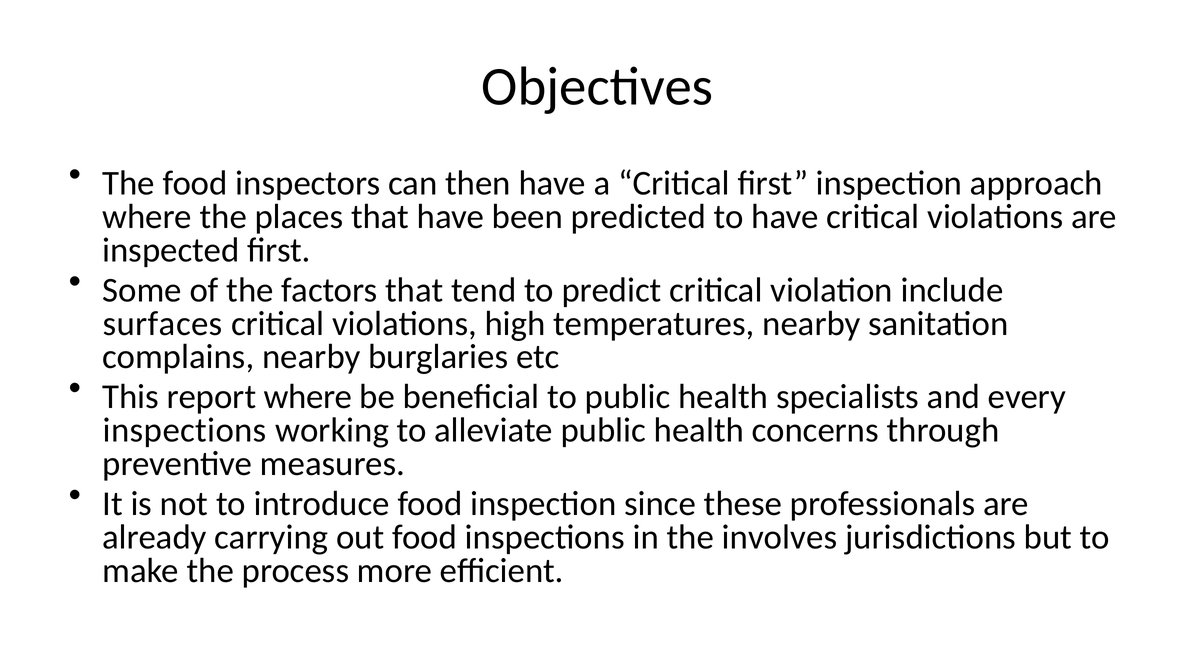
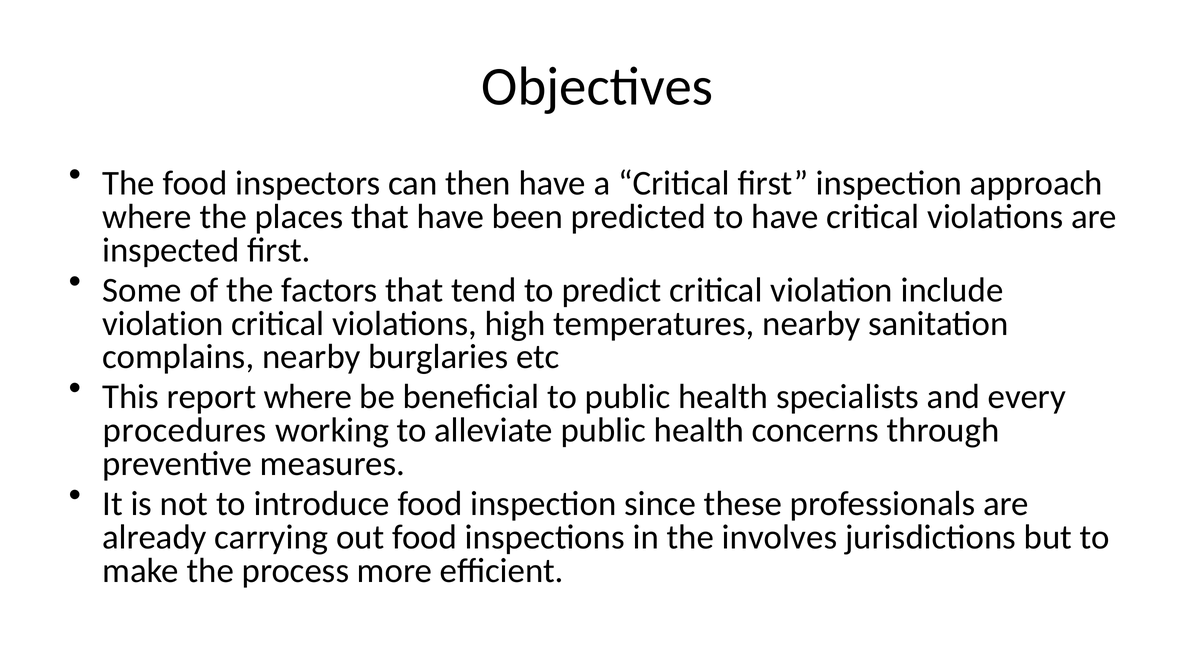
surfaces at (163, 324): surfaces -> violation
inspections at (185, 430): inspections -> procedures
